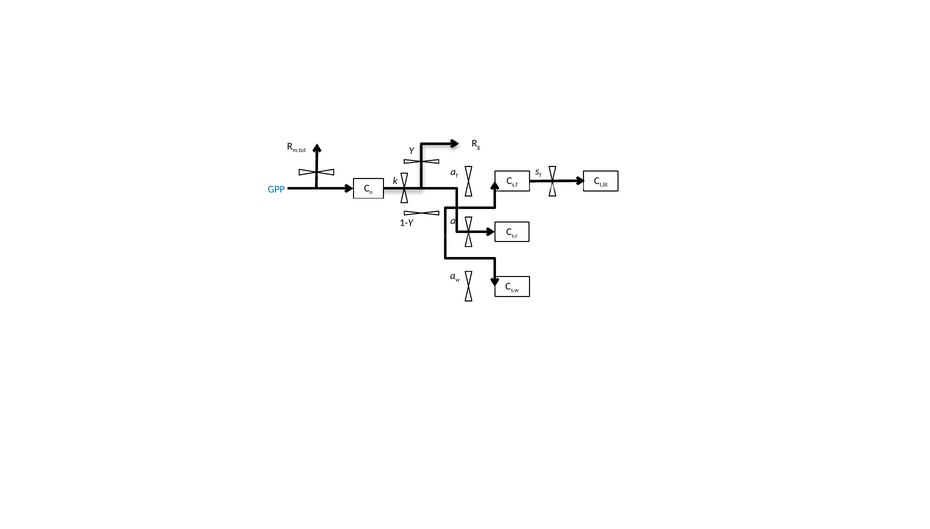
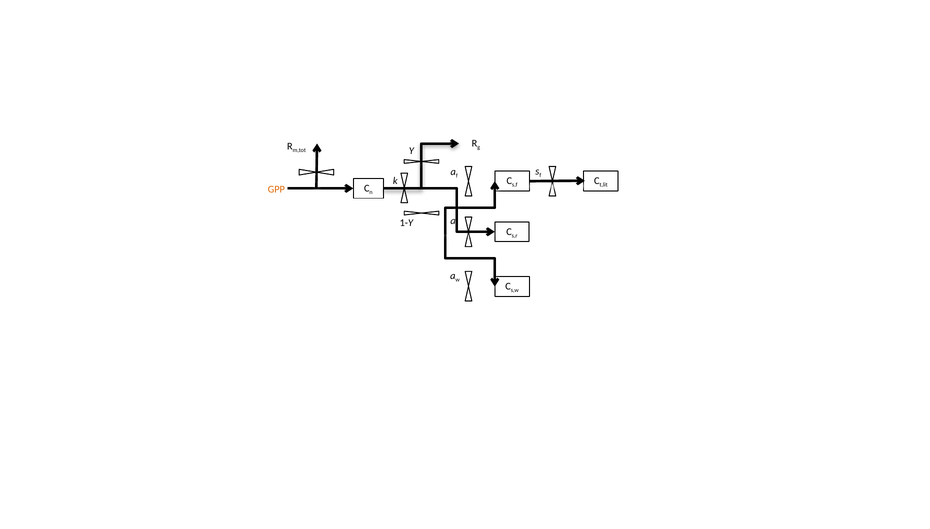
GPP colour: blue -> orange
